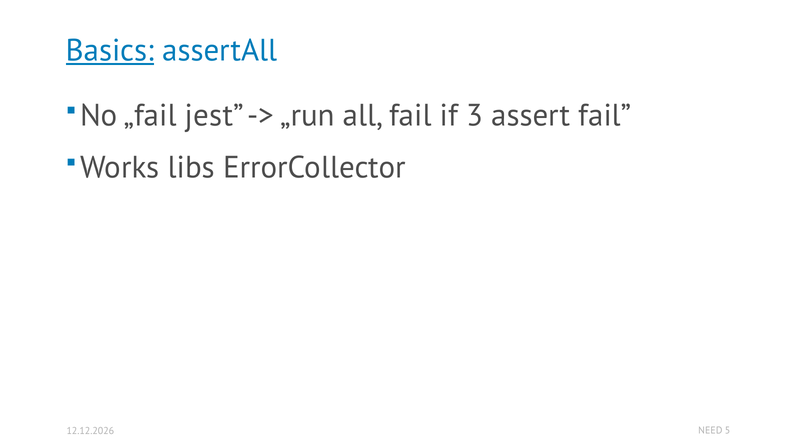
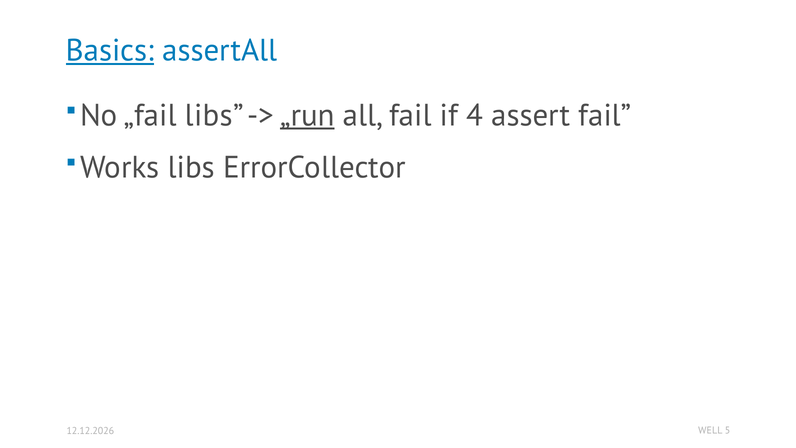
„fail jest: jest -> libs
„run underline: none -> present
3: 3 -> 4
NEED: NEED -> WELL
